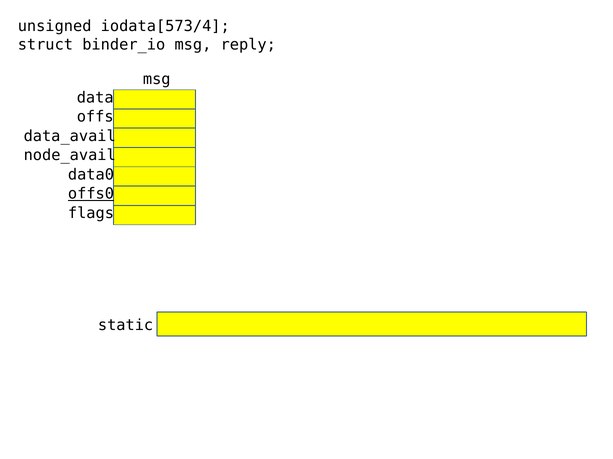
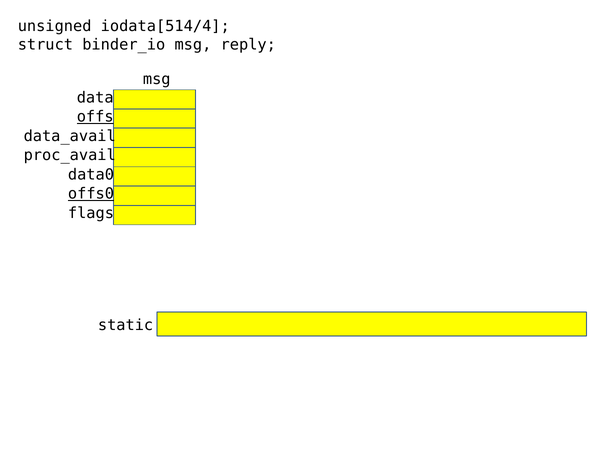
iodata[573/4: iodata[573/4 -> iodata[514/4
offs underline: none -> present
node_avail: node_avail -> proc_avail
